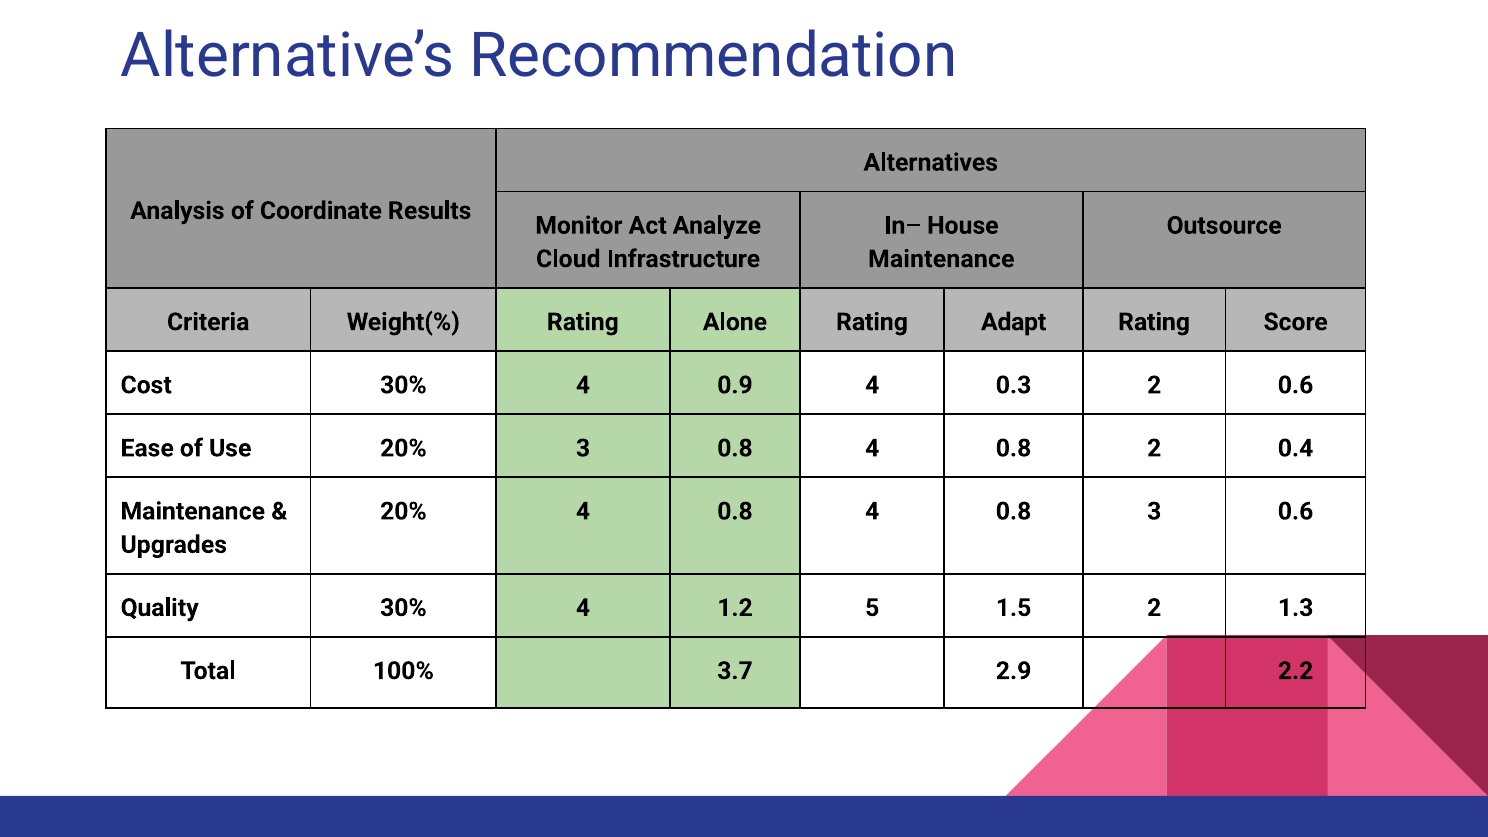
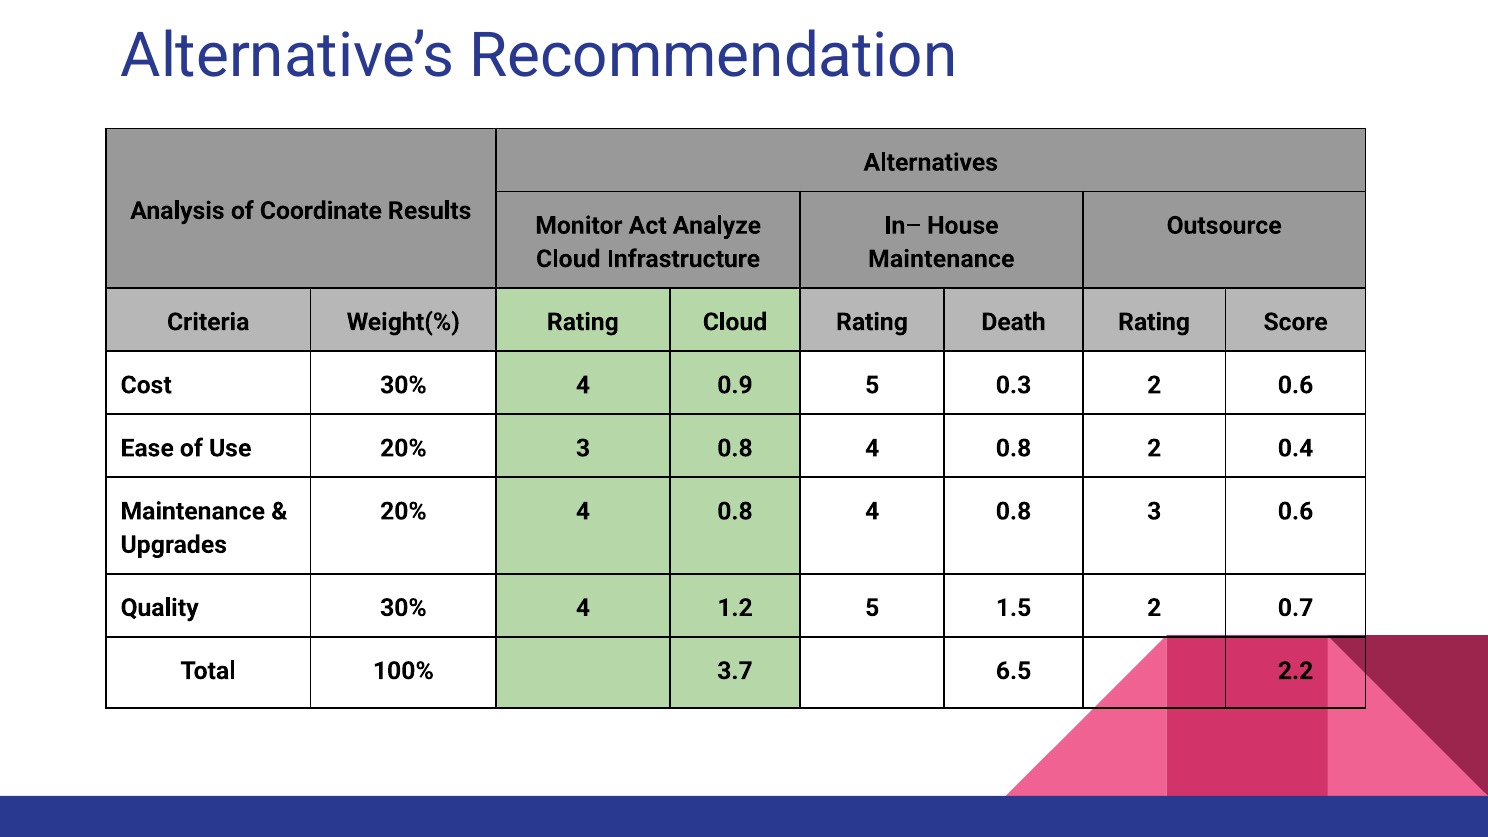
Rating Alone: Alone -> Cloud
Adapt: Adapt -> Death
0.9 4: 4 -> 5
1.3: 1.3 -> 0.7
2.9: 2.9 -> 6.5
